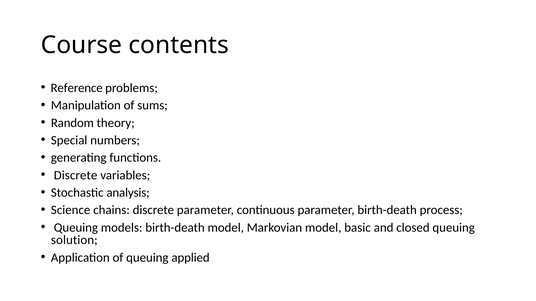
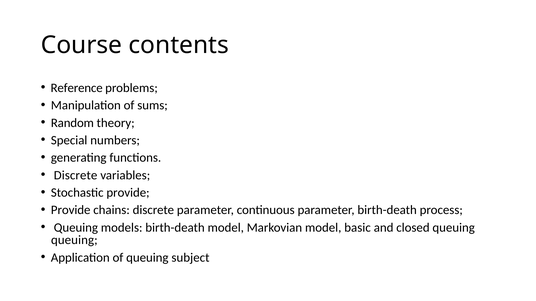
Stochastic analysis: analysis -> provide
Science at (71, 210): Science -> Provide
solution at (74, 240): solution -> queuing
applied: applied -> subject
